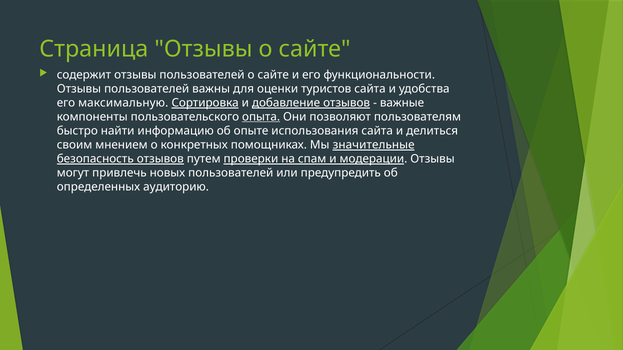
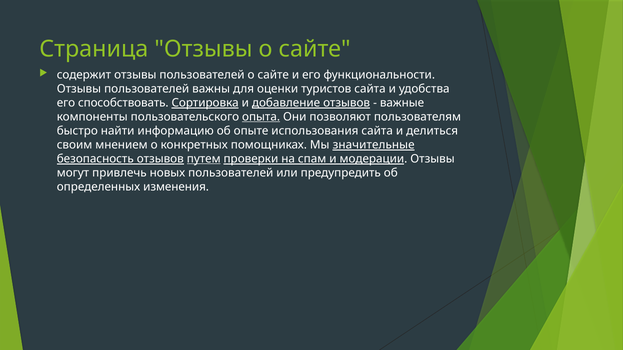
максимальную: максимальную -> способствовать
путем underline: none -> present
аудиторию: аудиторию -> изменения
